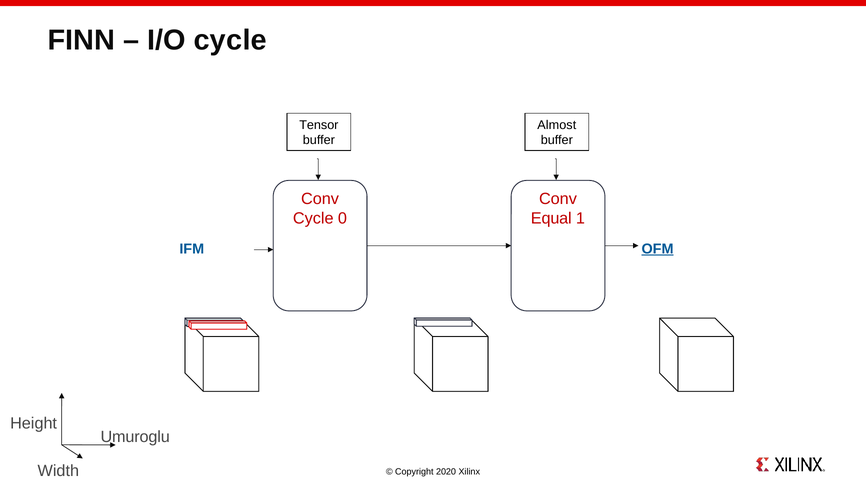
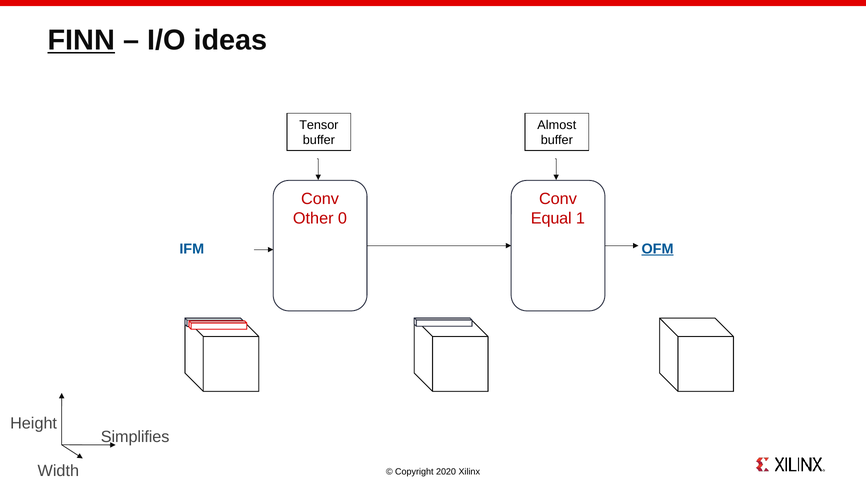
FINN underline: none -> present
I/O cycle: cycle -> ideas
Cycle at (313, 219): Cycle -> Other
Umuroglu: Umuroglu -> Simplifies
